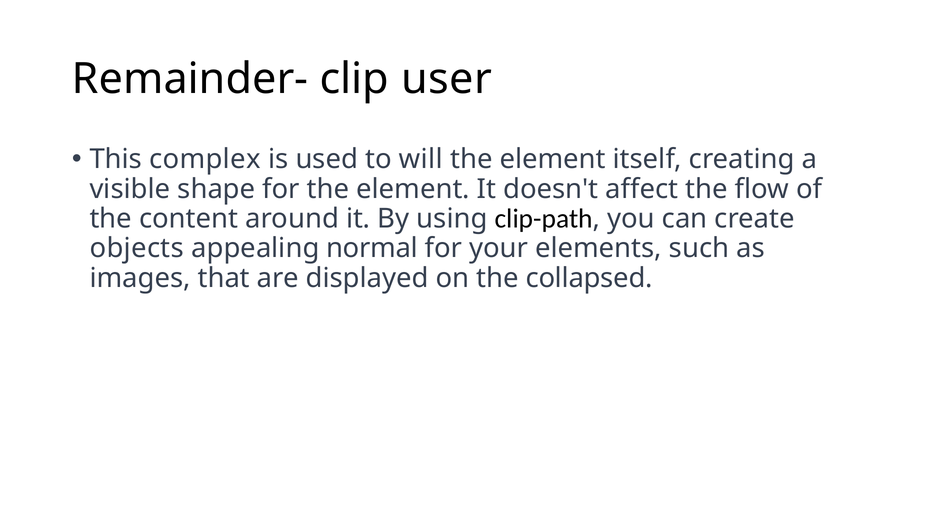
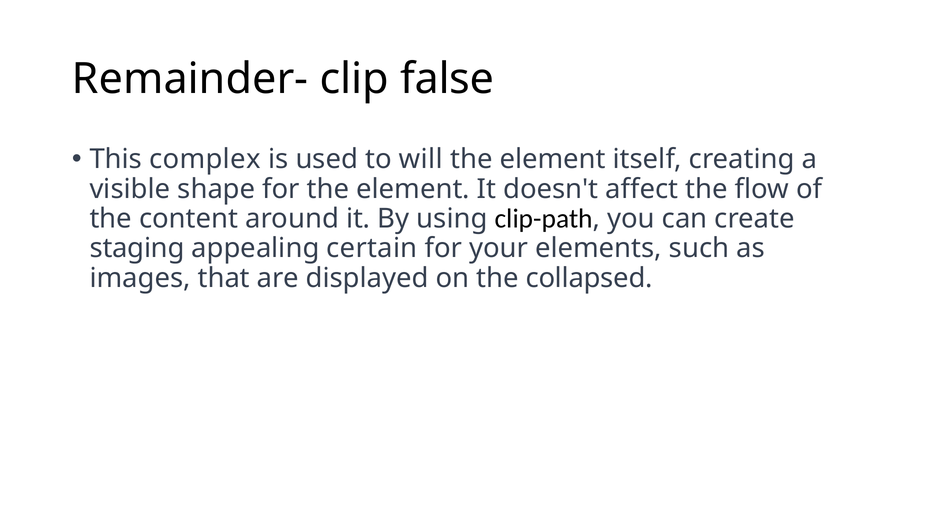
user: user -> false
objects: objects -> staging
normal: normal -> certain
